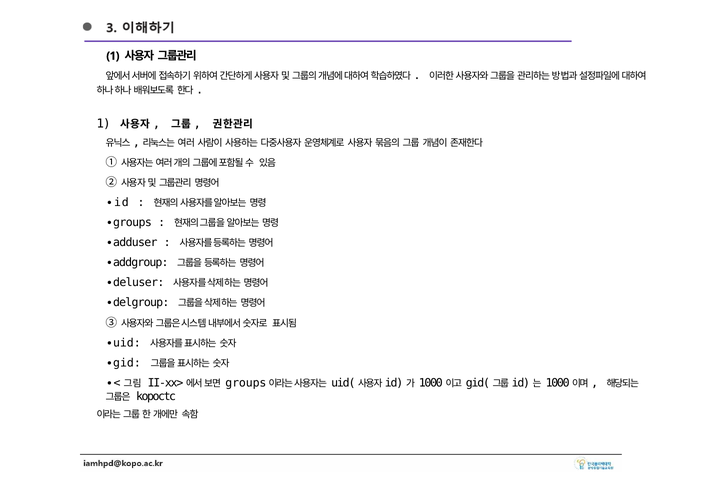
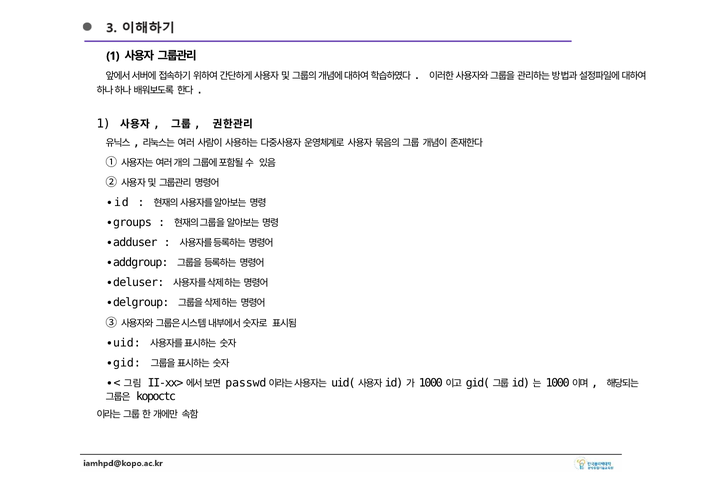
groups: groups -> passwd
